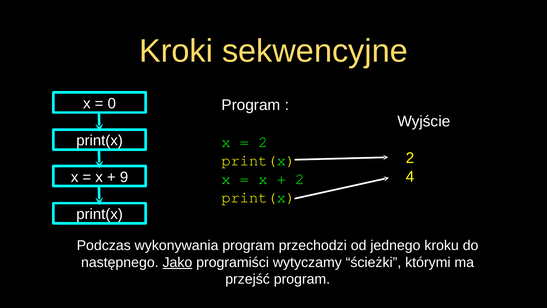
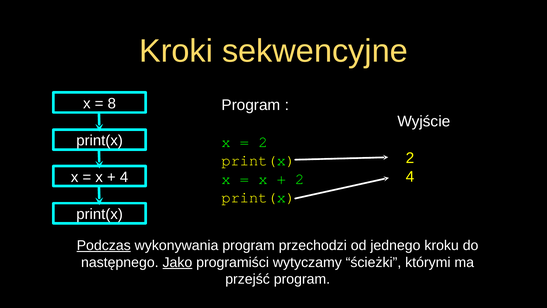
0: 0 -> 8
9 at (124, 177): 9 -> 4
Podczas underline: none -> present
